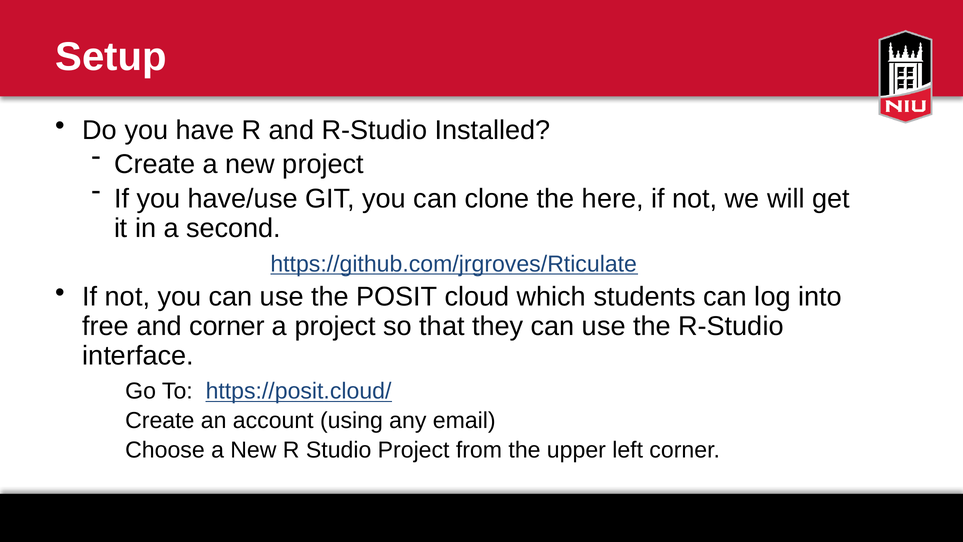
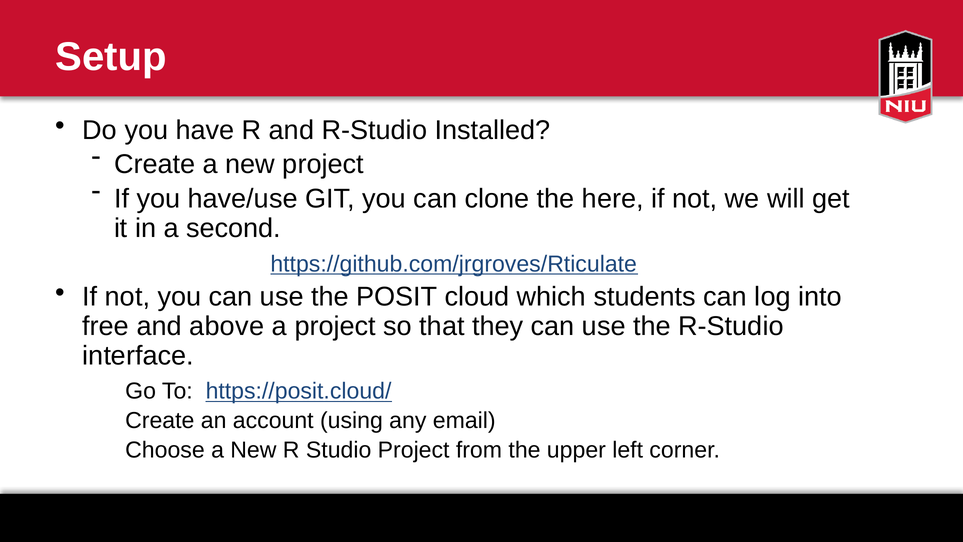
and corner: corner -> above
